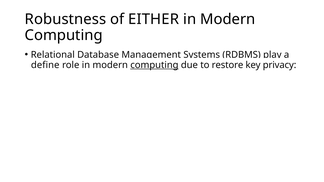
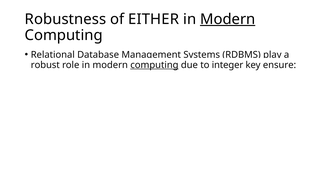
Modern at (228, 19) underline: none -> present
define: define -> robust
restore: restore -> integer
privacy: privacy -> ensure
